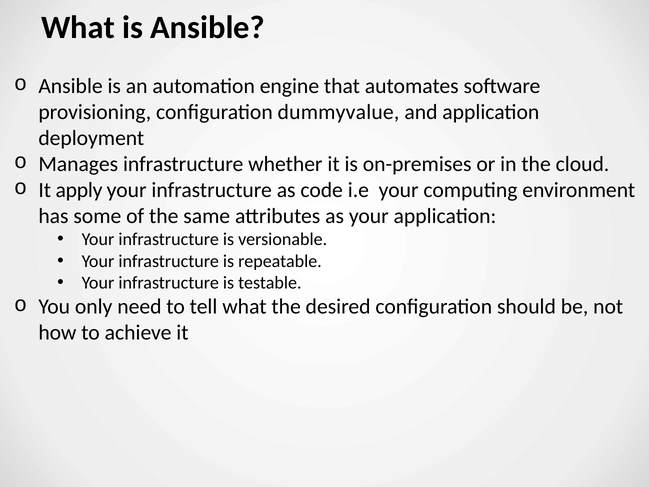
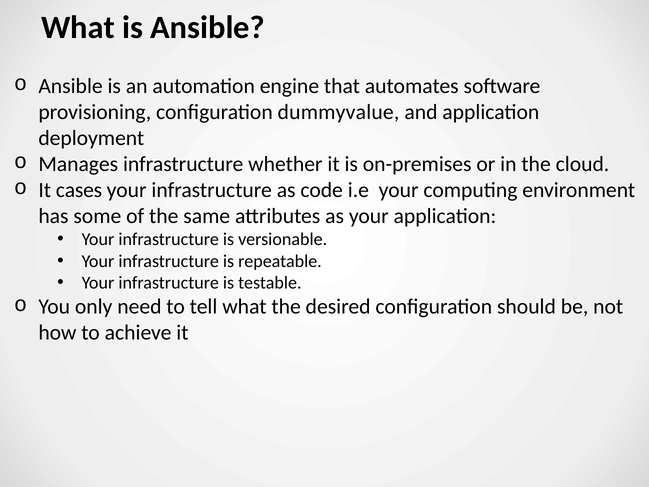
apply: apply -> cases
